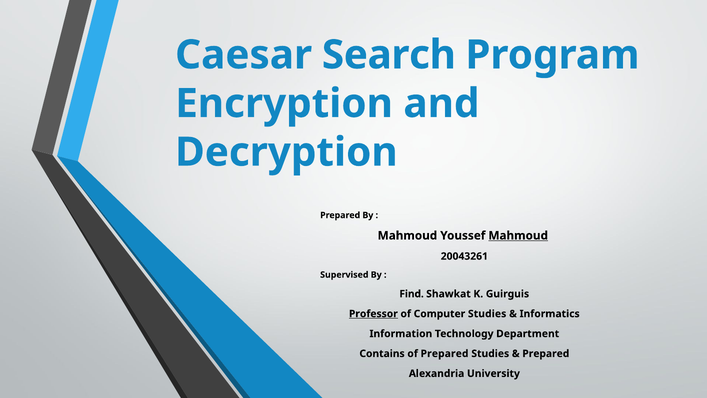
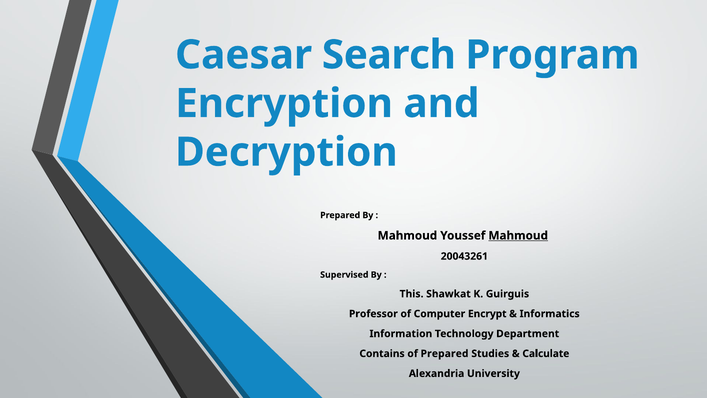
Find: Find -> This
Professor underline: present -> none
Computer Studies: Studies -> Encrypt
Prepared at (546, 353): Prepared -> Calculate
